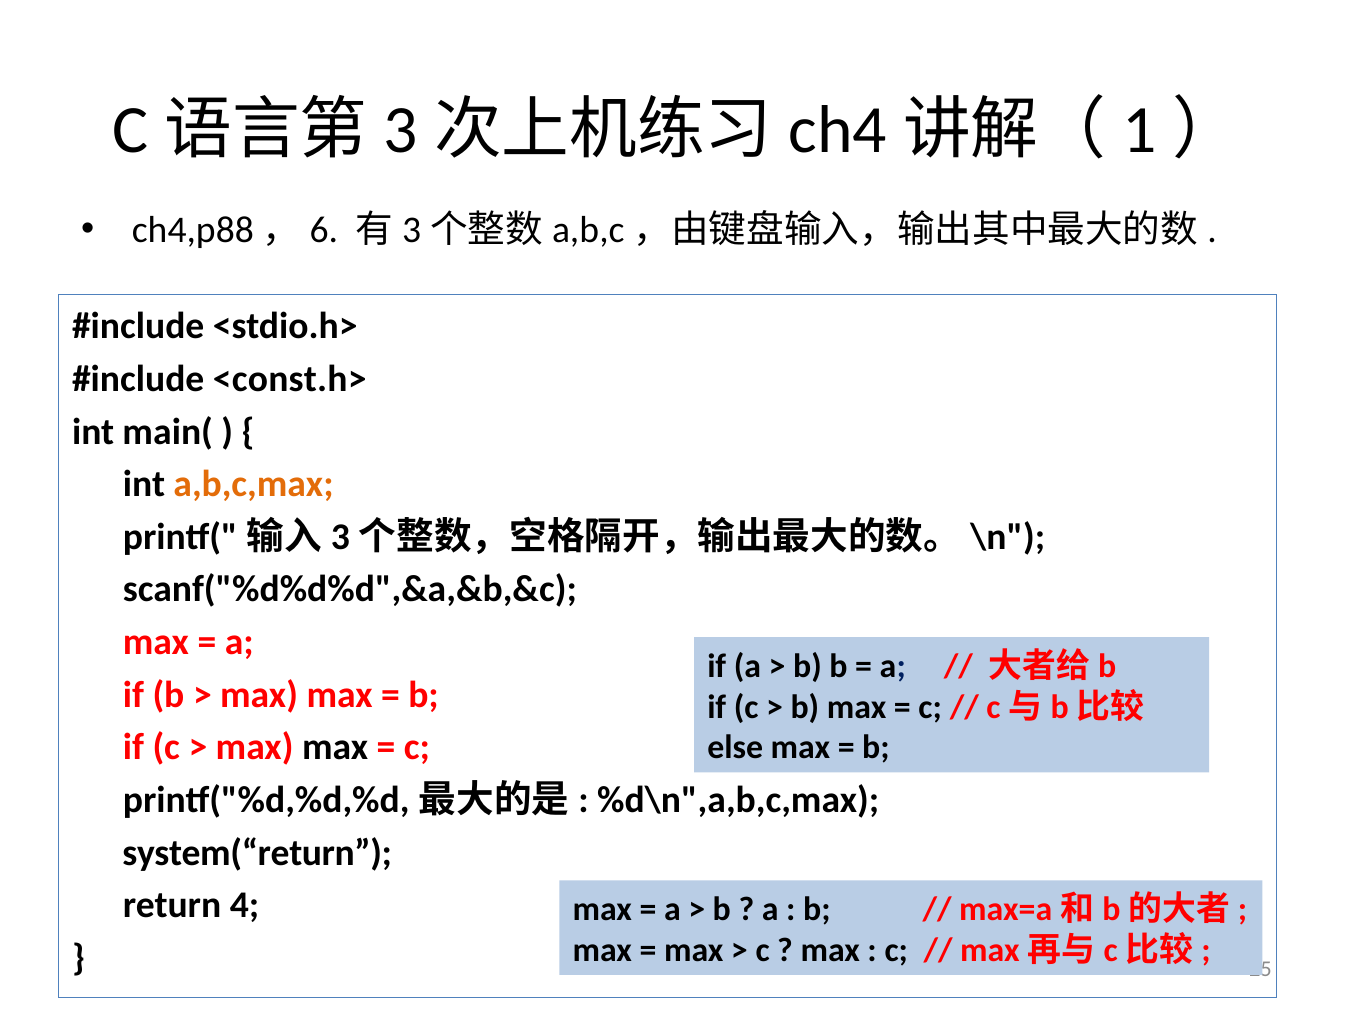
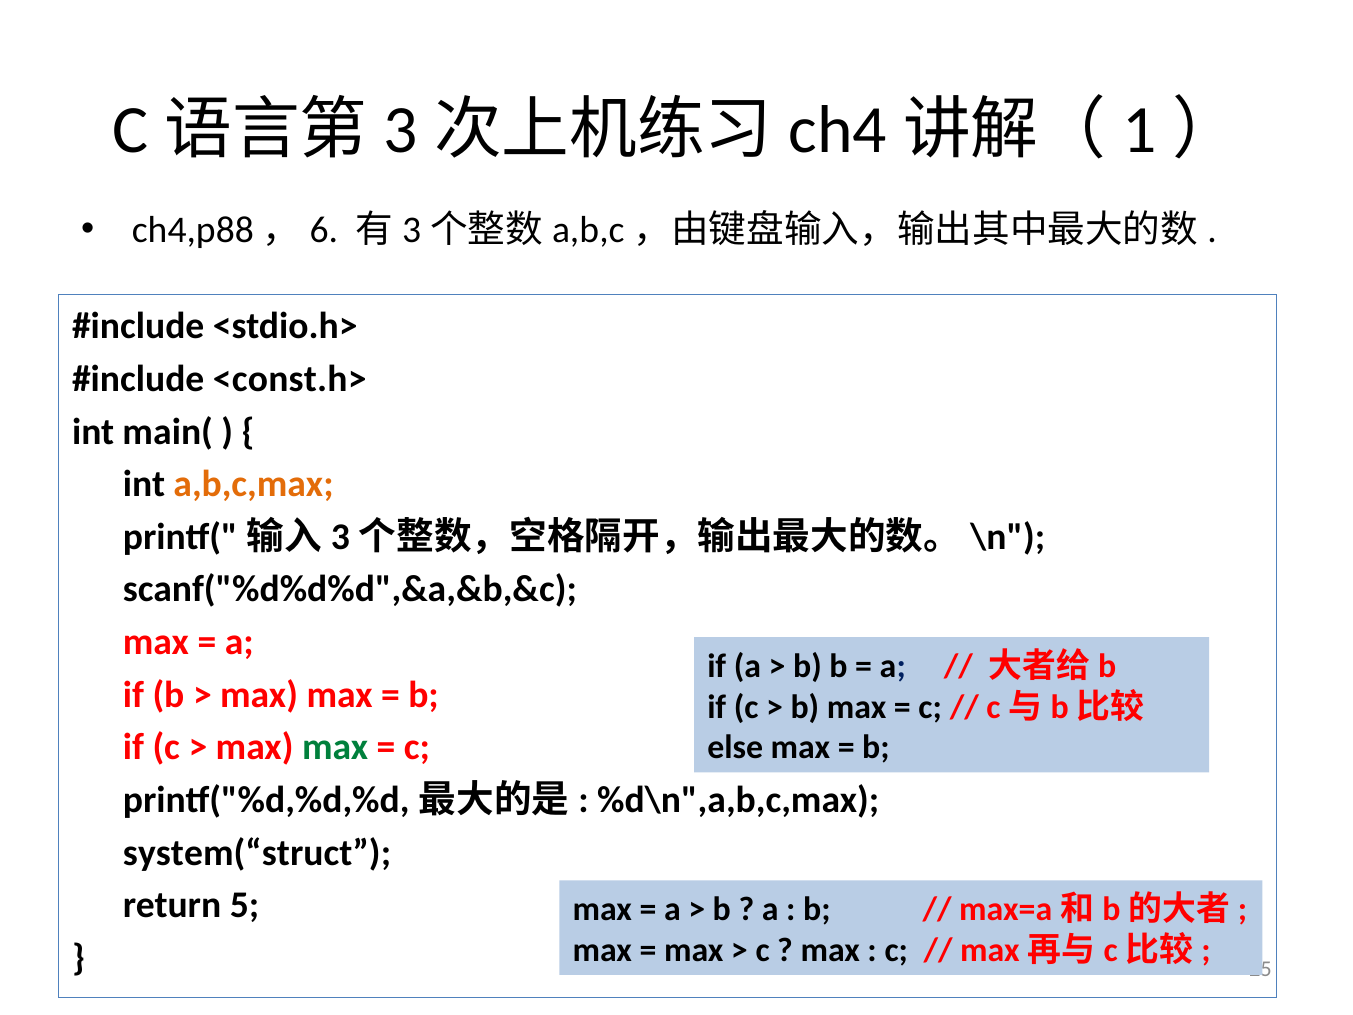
max at (335, 747) colour: black -> green
system(“return: system(“return -> system(“struct
4: 4 -> 5
